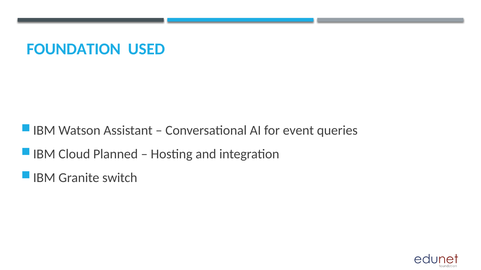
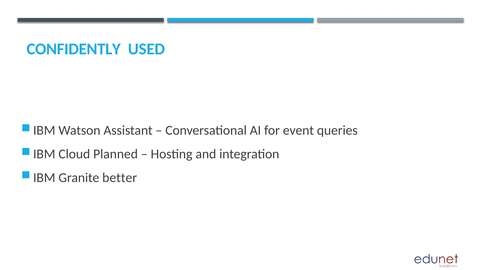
FOUNDATION: FOUNDATION -> CONFIDENTLY
switch: switch -> better
